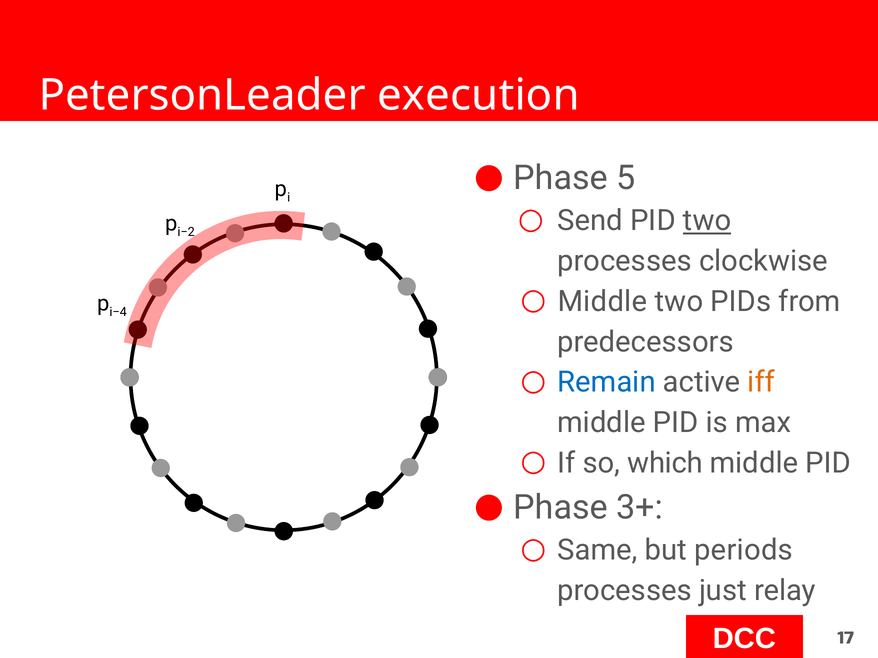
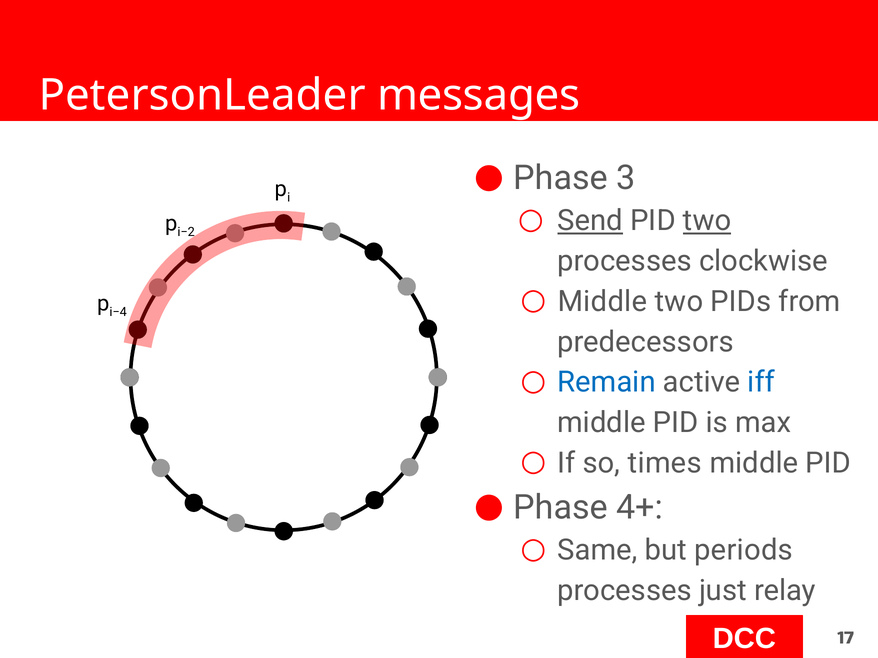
execution: execution -> messages
5: 5 -> 3
Send underline: none -> present
iff colour: orange -> blue
which: which -> times
3+: 3+ -> 4+
